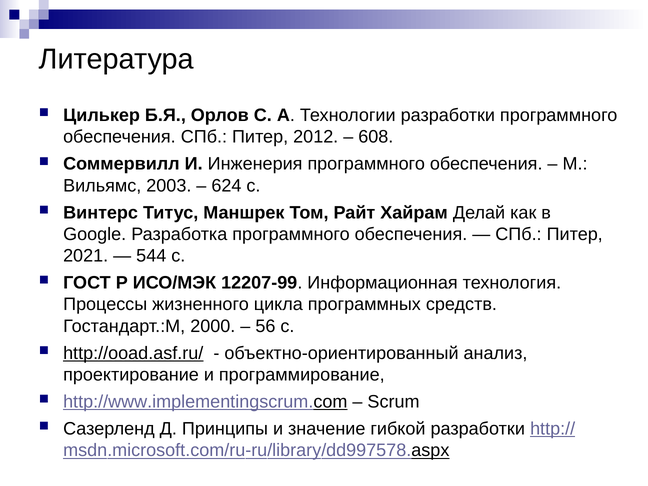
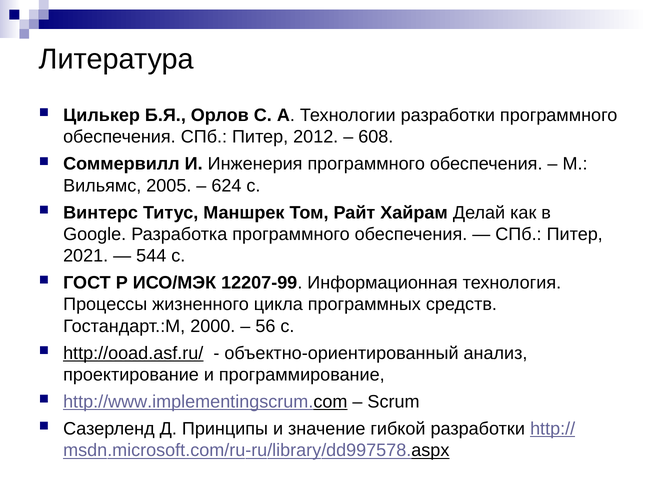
2003: 2003 -> 2005
